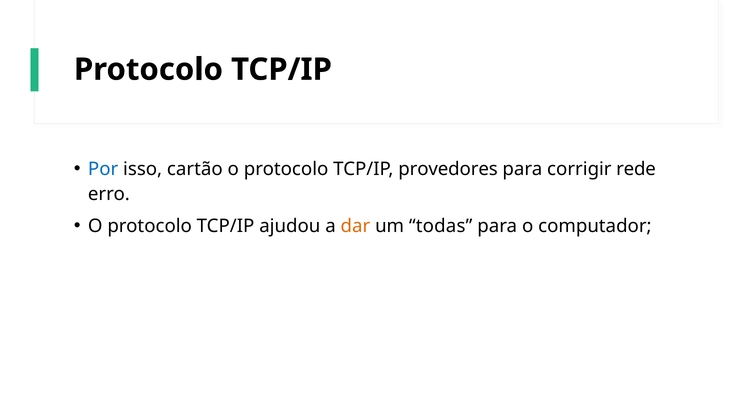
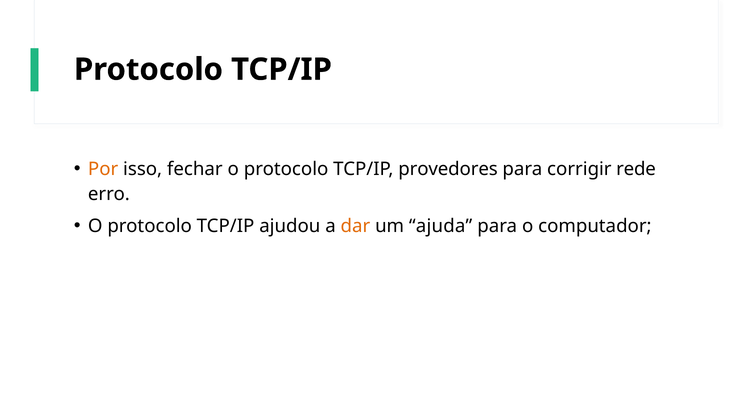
Por colour: blue -> orange
cartão: cartão -> fechar
todas: todas -> ajuda
